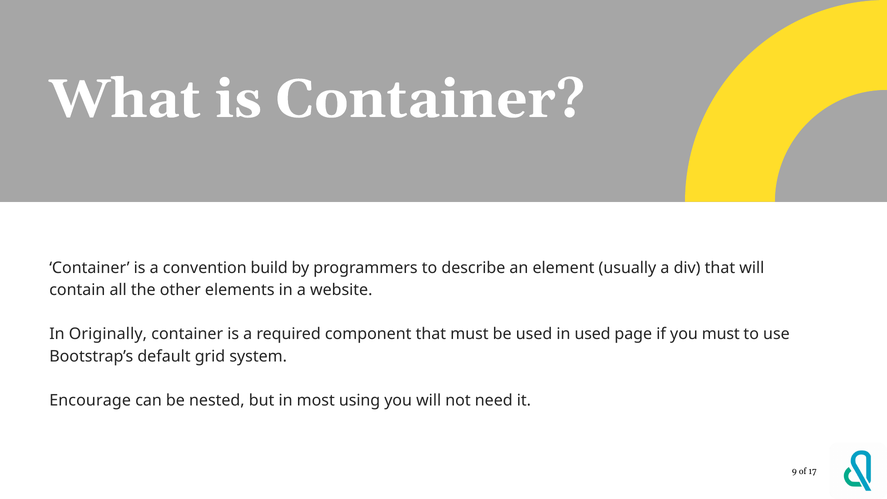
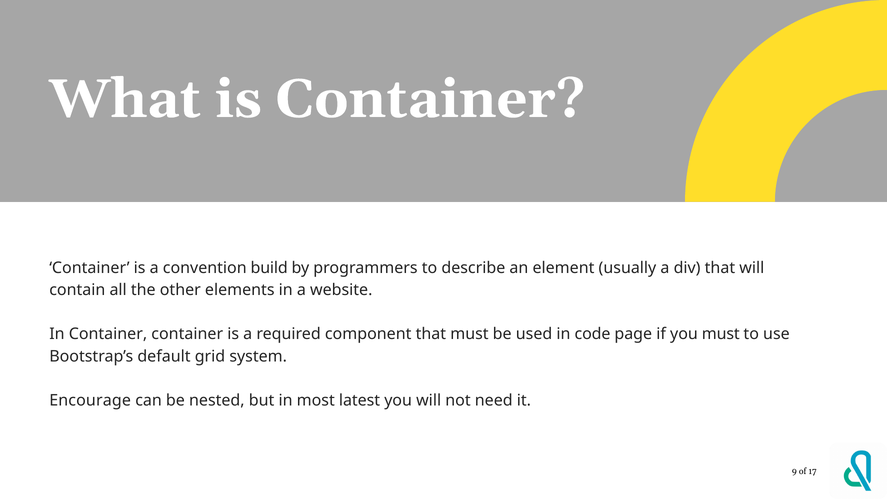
In Originally: Originally -> Container
in used: used -> code
using: using -> latest
